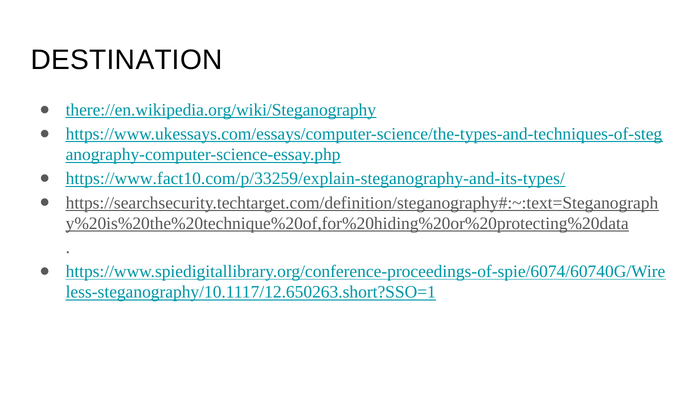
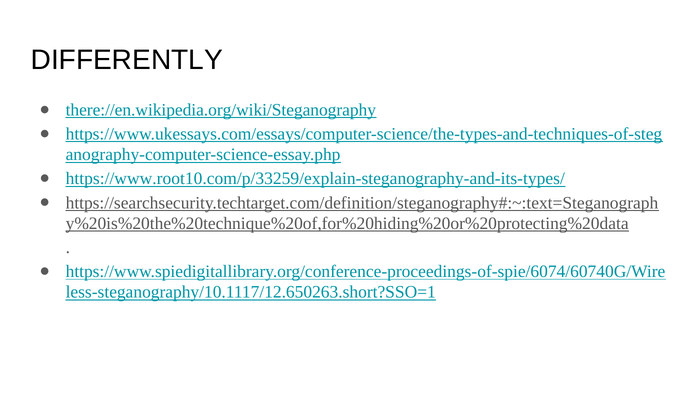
DESTINATION: DESTINATION -> DIFFERENTLY
https://www.fact10.com/p/33259/explain-steganography-and-its-types/: https://www.fact10.com/p/33259/explain-steganography-and-its-types/ -> https://www.root10.com/p/33259/explain-steganography-and-its-types/
